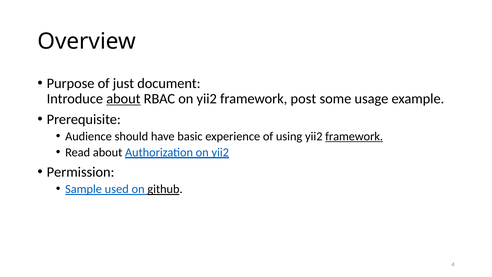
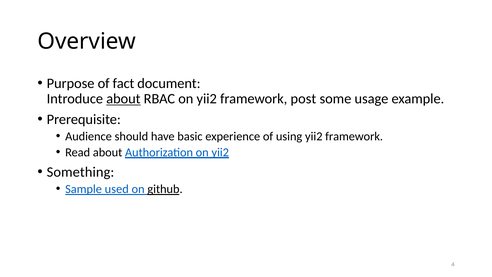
just: just -> fact
framework at (354, 136) underline: present -> none
Permission: Permission -> Something
